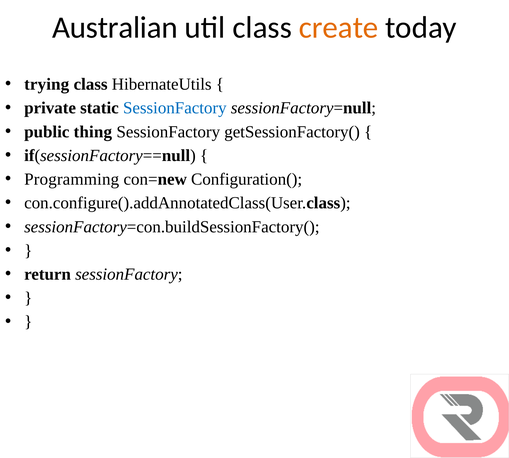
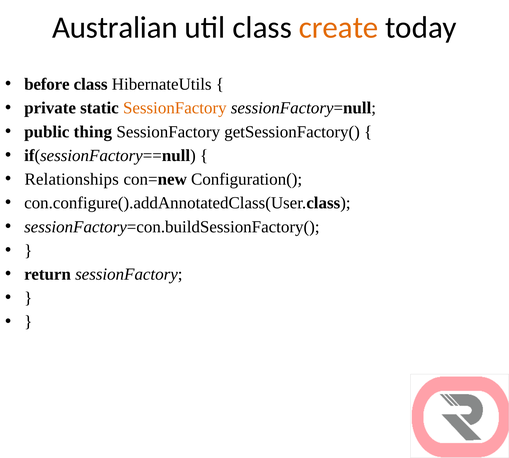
trying: trying -> before
SessionFactory at (175, 108) colour: blue -> orange
Programming: Programming -> Relationships
